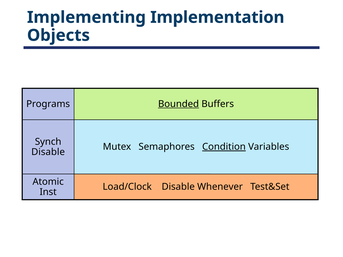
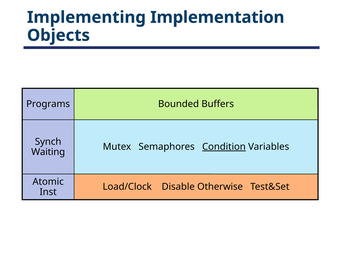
Bounded underline: present -> none
Disable at (48, 152): Disable -> Waiting
Whenever: Whenever -> Otherwise
